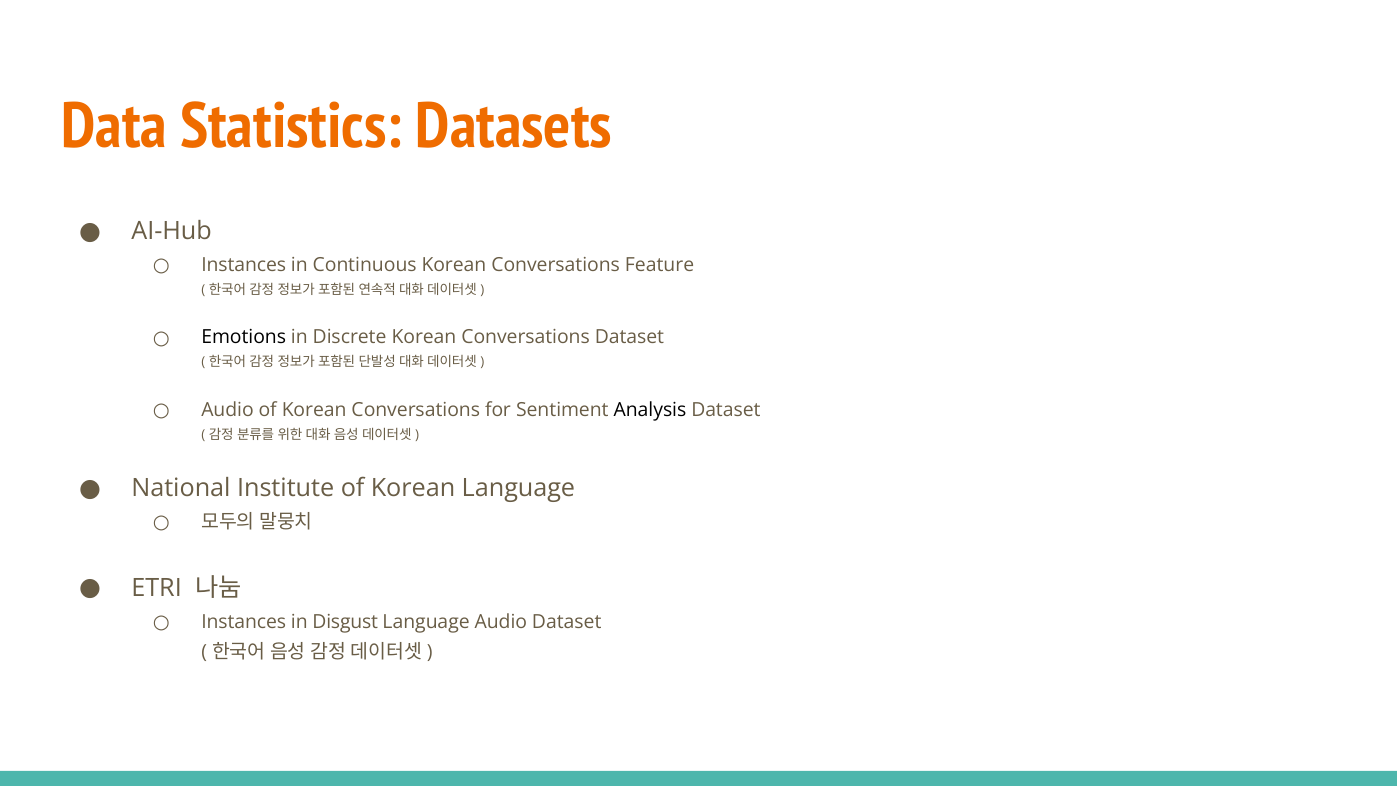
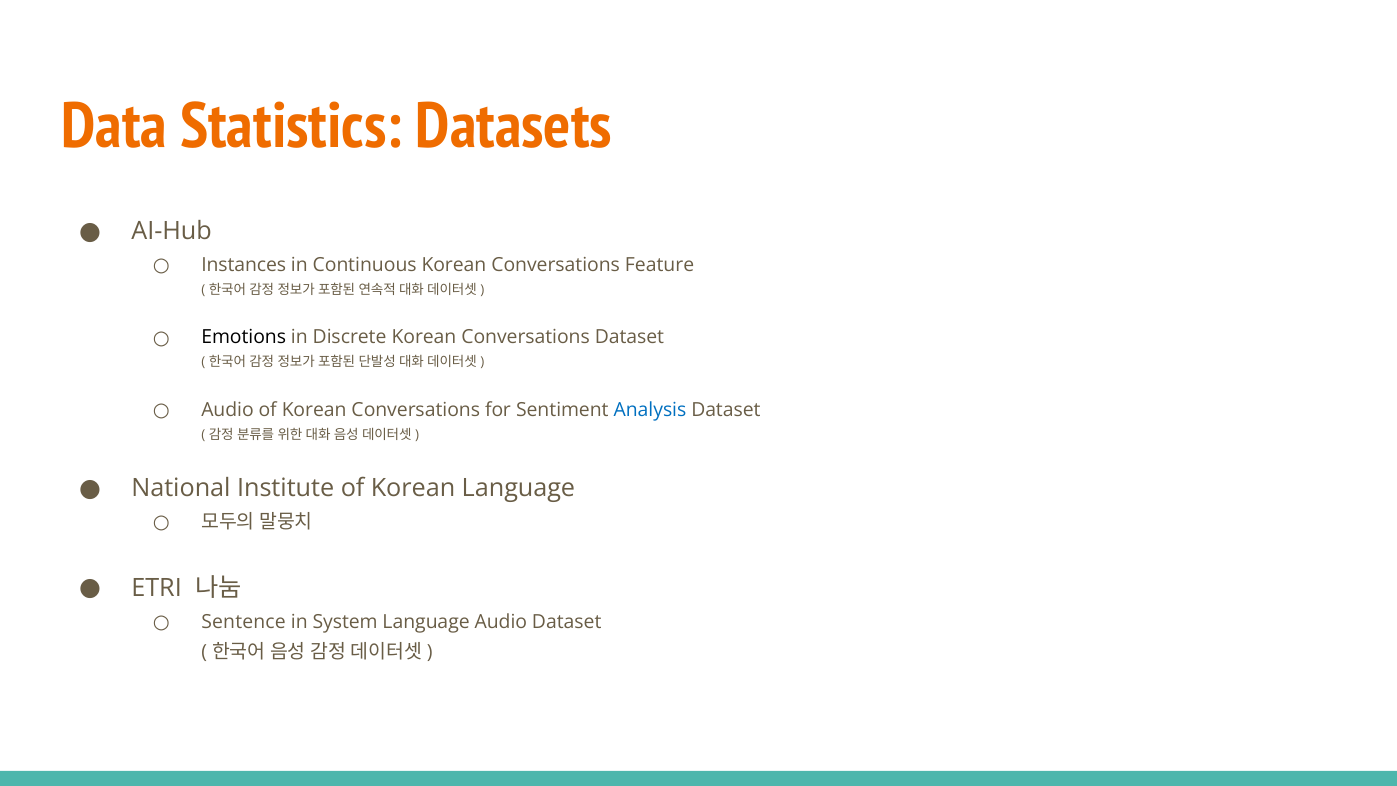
Analysis colour: black -> blue
Instances at (244, 622): Instances -> Sentence
Disgust: Disgust -> System
